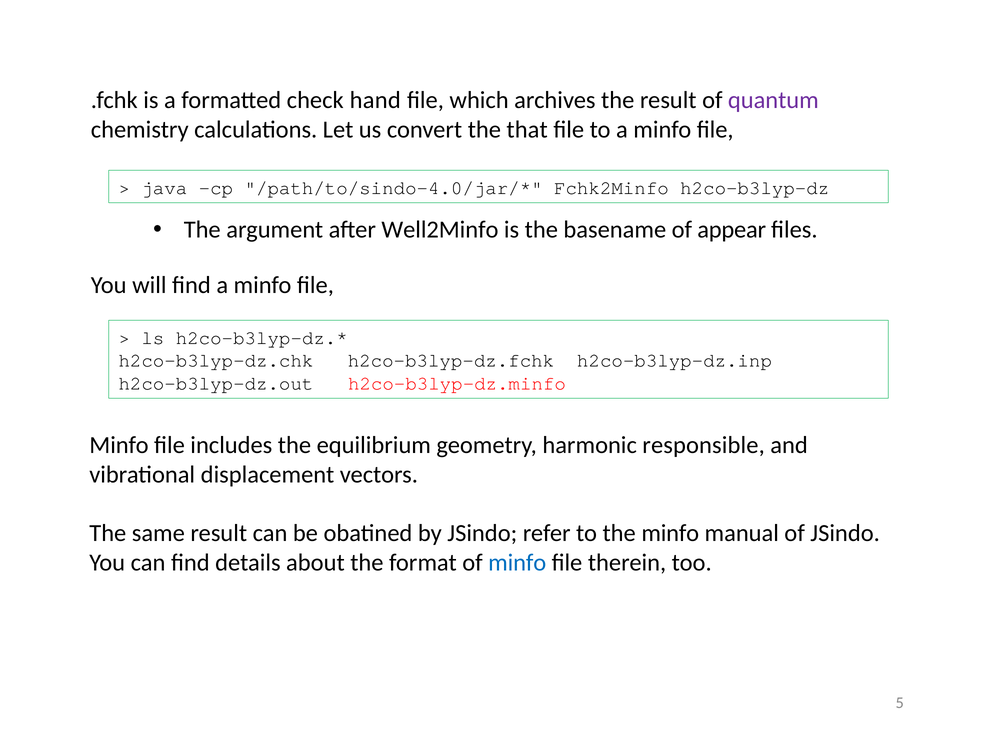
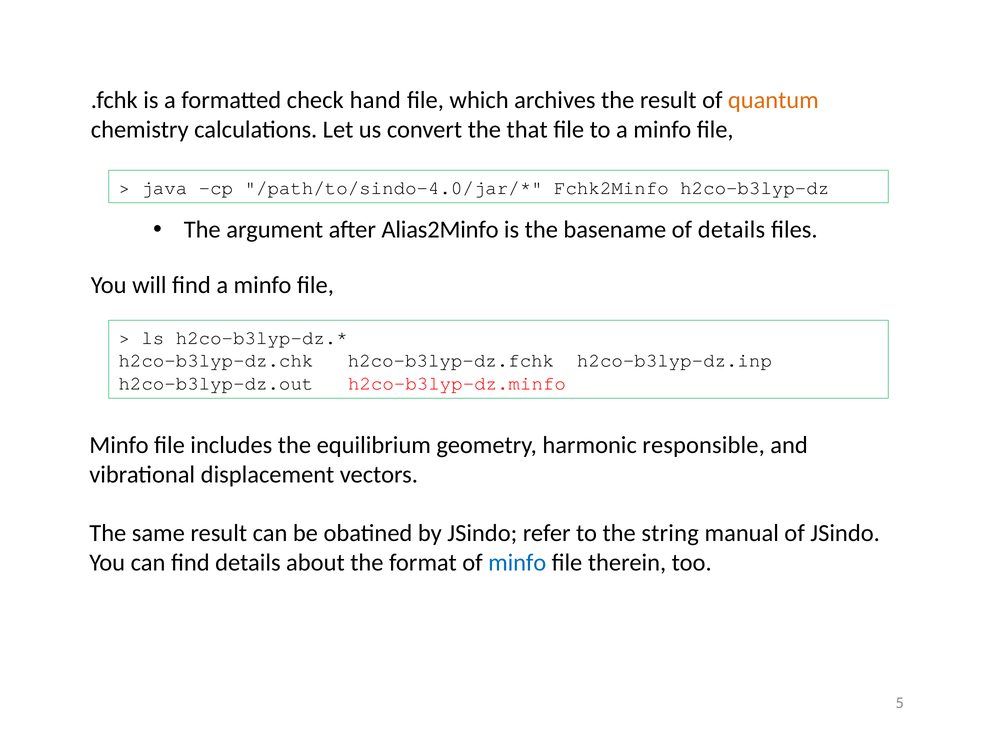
quantum colour: purple -> orange
Well2Minfo: Well2Minfo -> Alias2Minfo
of appear: appear -> details
the minfo: minfo -> string
